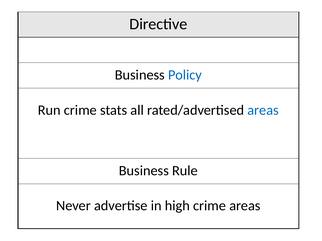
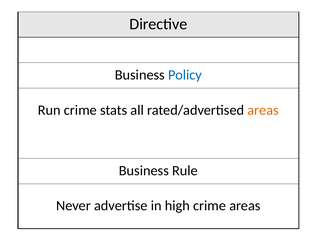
areas at (263, 110) colour: blue -> orange
